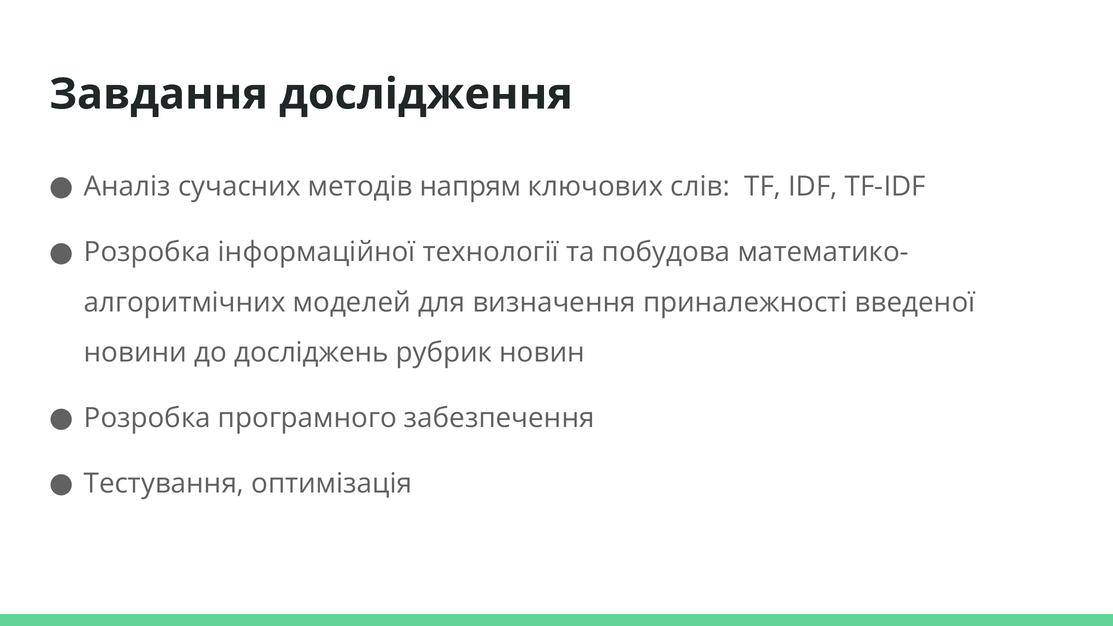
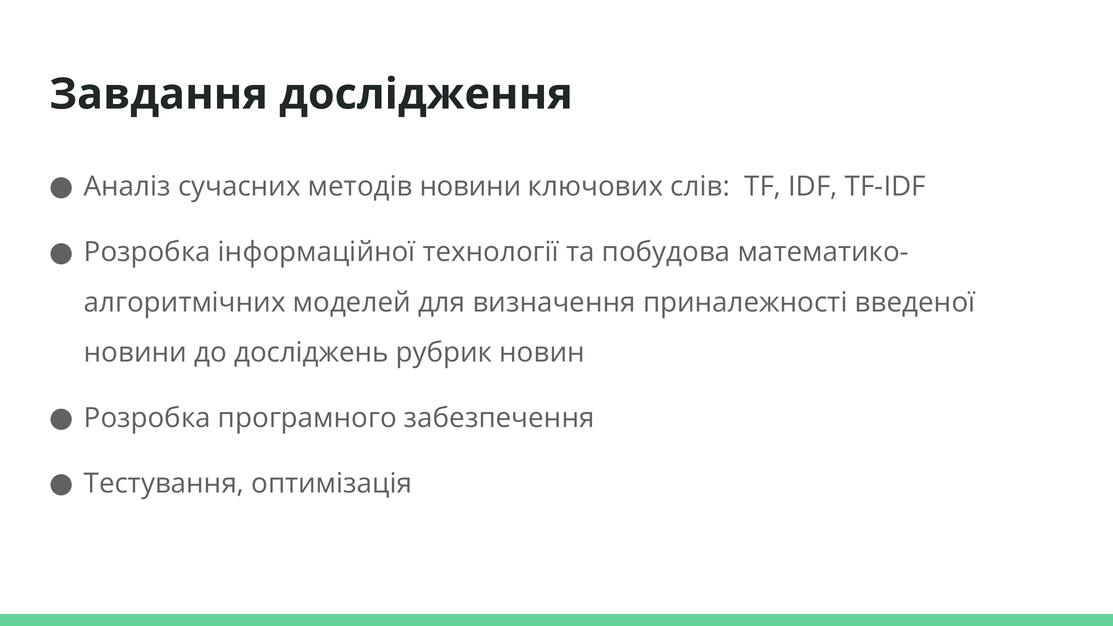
методів напрям: напрям -> новини
